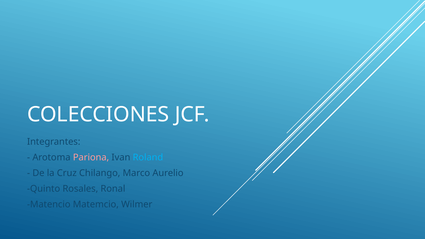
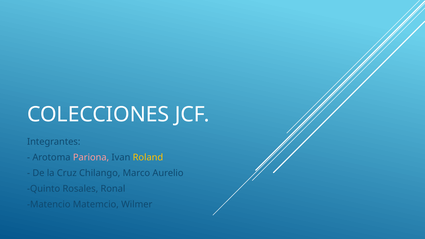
Roland colour: light blue -> yellow
